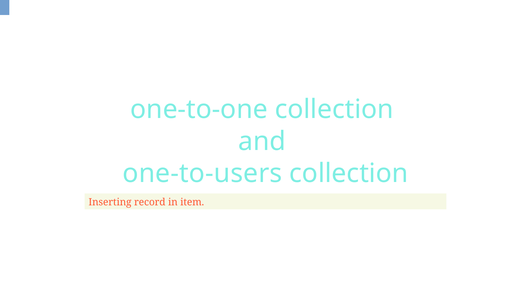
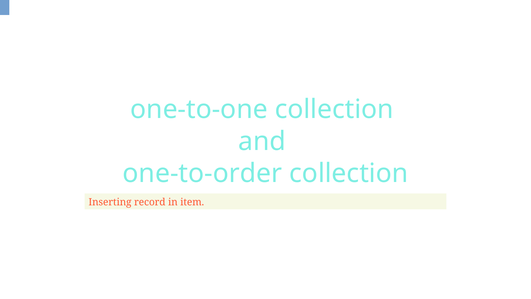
one-to-users: one-to-users -> one-to-order
